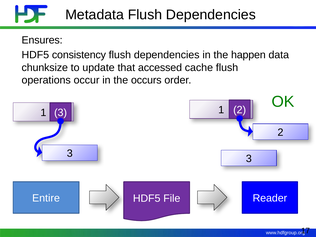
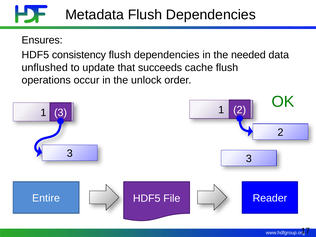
happen: happen -> needed
chunksize: chunksize -> unflushed
accessed: accessed -> succeeds
occurs: occurs -> unlock
